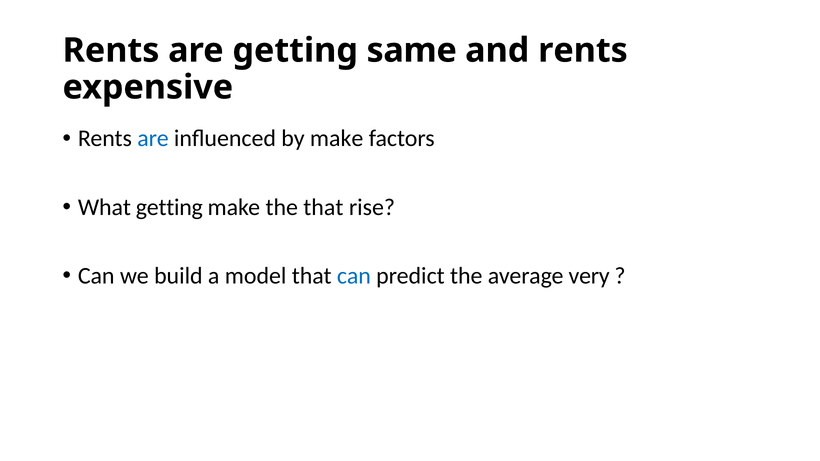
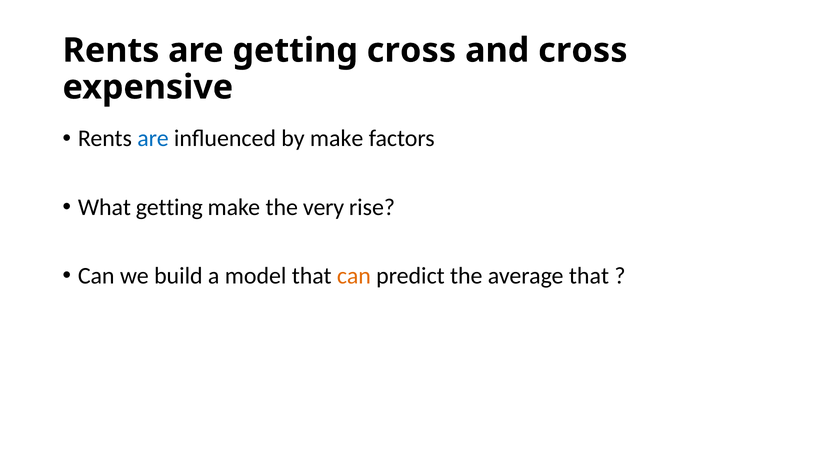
getting same: same -> cross
and rents: rents -> cross
the that: that -> very
can at (354, 276) colour: blue -> orange
average very: very -> that
